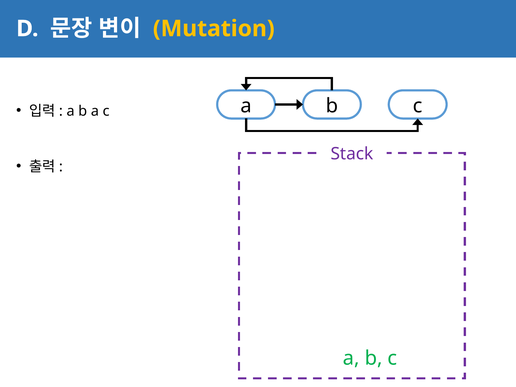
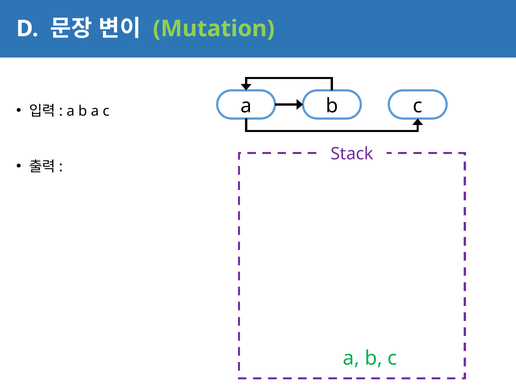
Mutation colour: yellow -> light green
